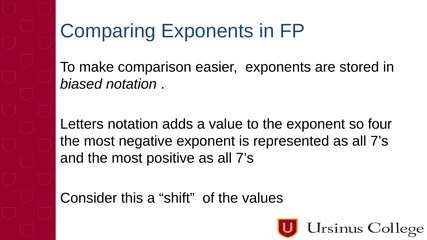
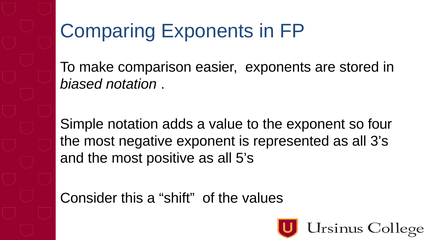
Letters: Letters -> Simple
represented as all 7’s: 7’s -> 3’s
positive as all 7’s: 7’s -> 5’s
